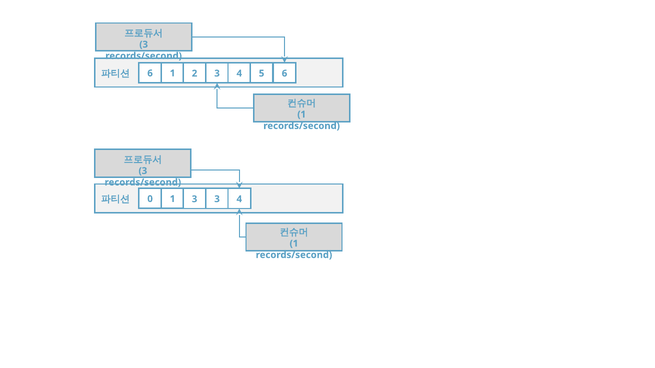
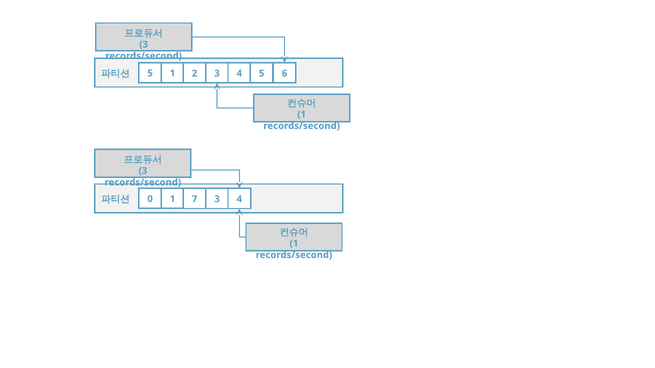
6 at (150, 73): 6 -> 5
1 3: 3 -> 7
